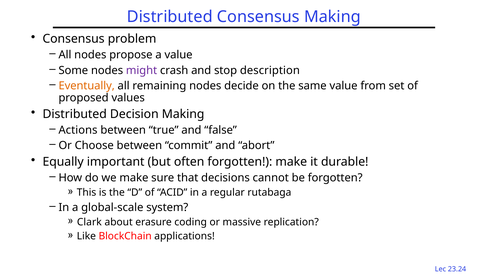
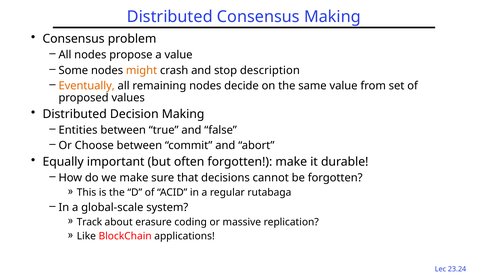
might colour: purple -> orange
Actions: Actions -> Entities
Clark: Clark -> Track
